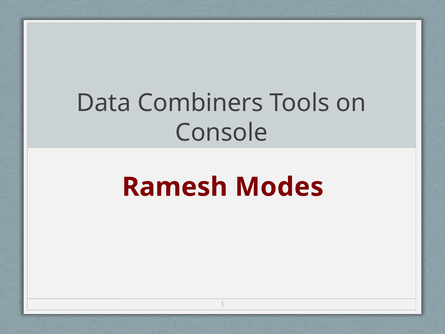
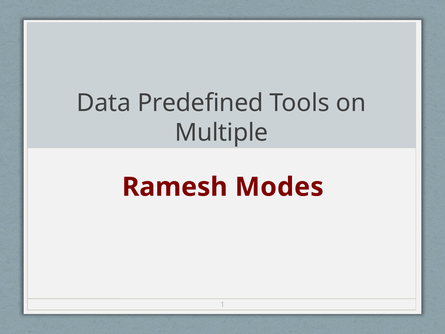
Combiners: Combiners -> Predefined
Console: Console -> Multiple
